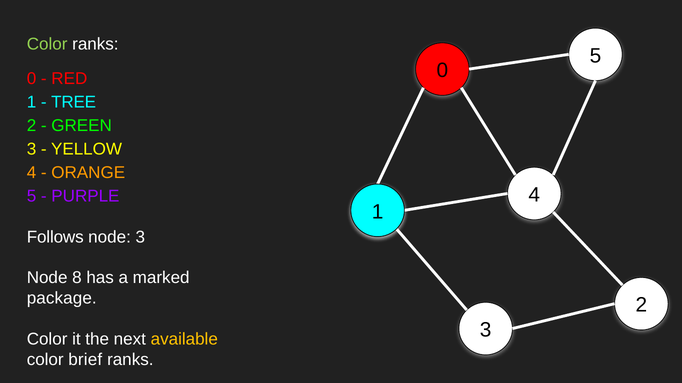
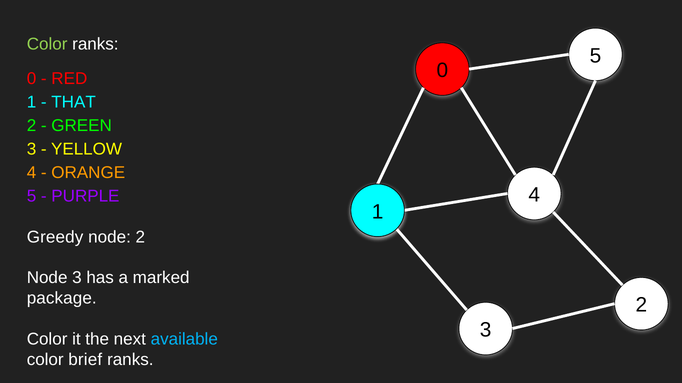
TREE: TREE -> THAT
Follows: Follows -> Greedy
node 3: 3 -> 2
Node 8: 8 -> 3
available colour: yellow -> light blue
